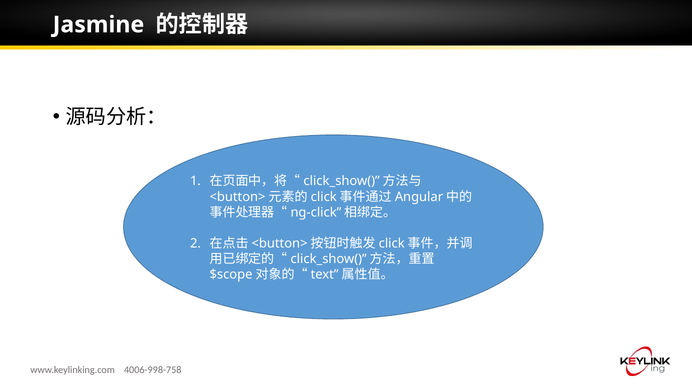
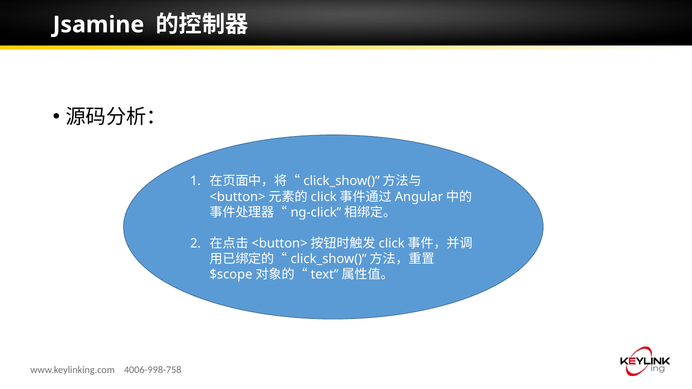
Jasmine: Jasmine -> Jsamine
